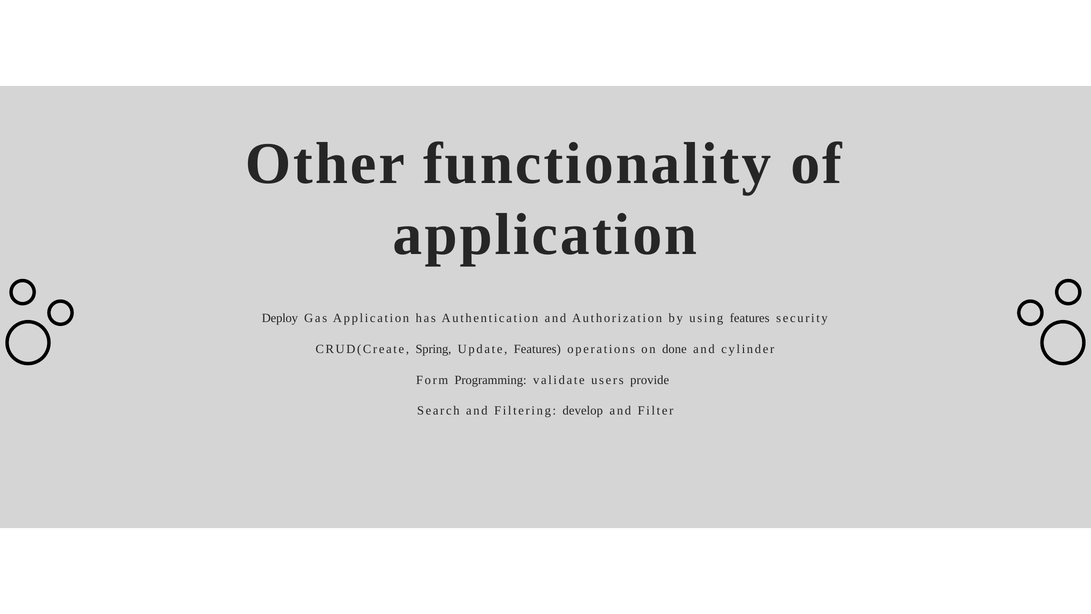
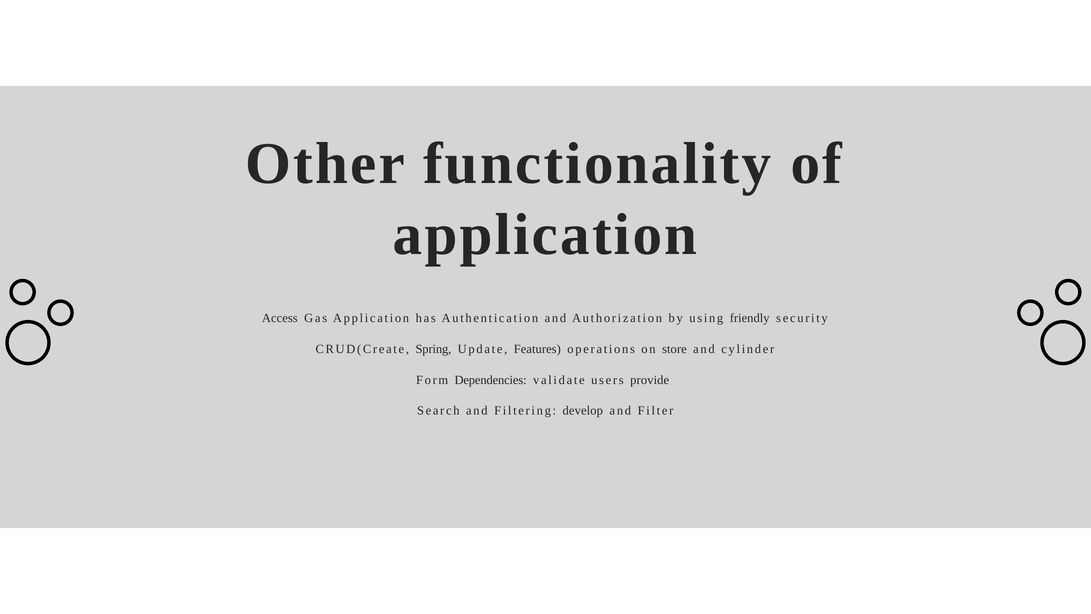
Deploy: Deploy -> Access
using features: features -> friendly
done: done -> store
Programming: Programming -> Dependencies
